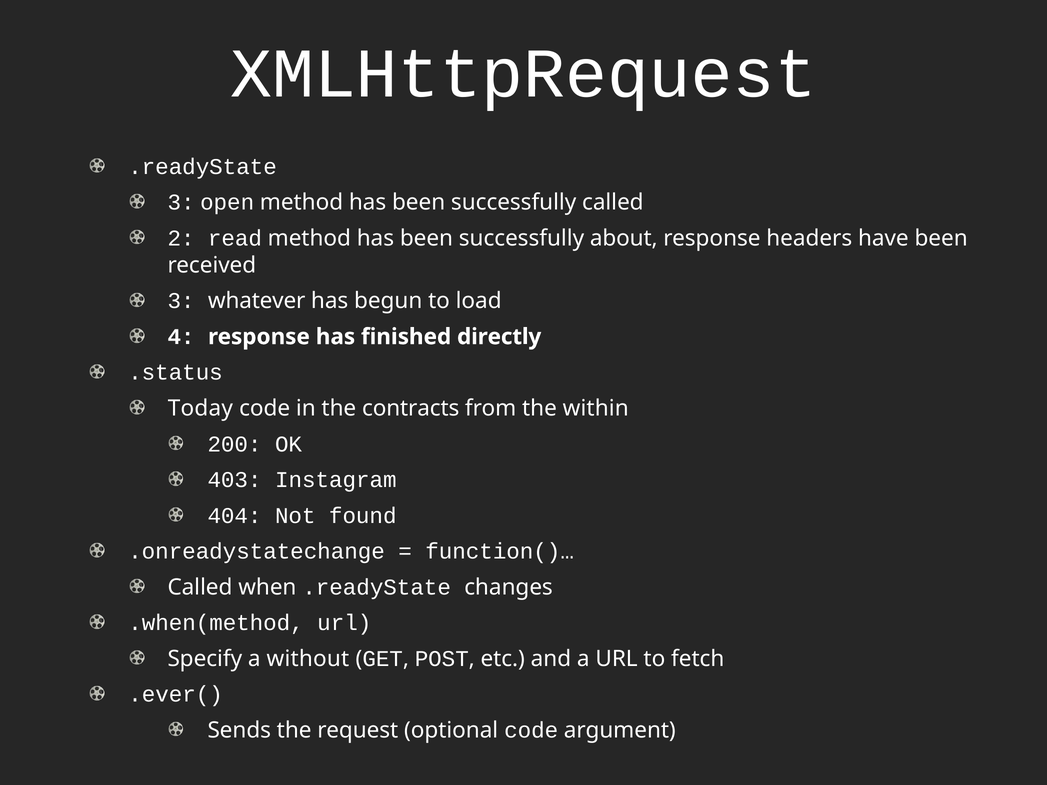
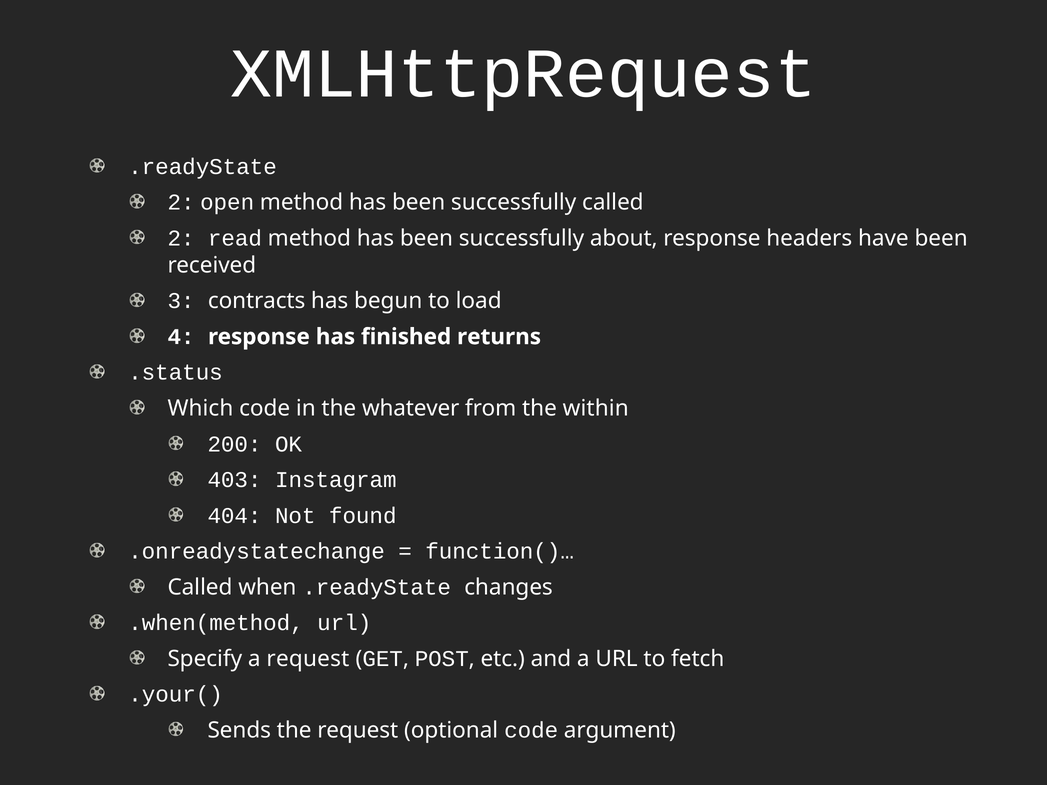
3 at (181, 202): 3 -> 2
whatever: whatever -> contracts
directly: directly -> returns
Today: Today -> Which
contracts: contracts -> whatever
a without: without -> request
.ever(: .ever( -> .your(
